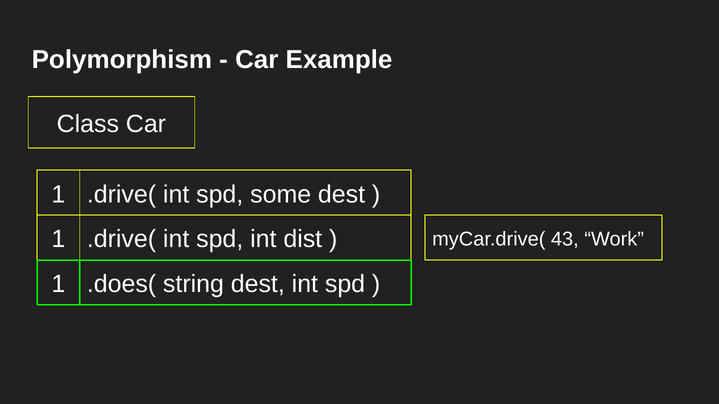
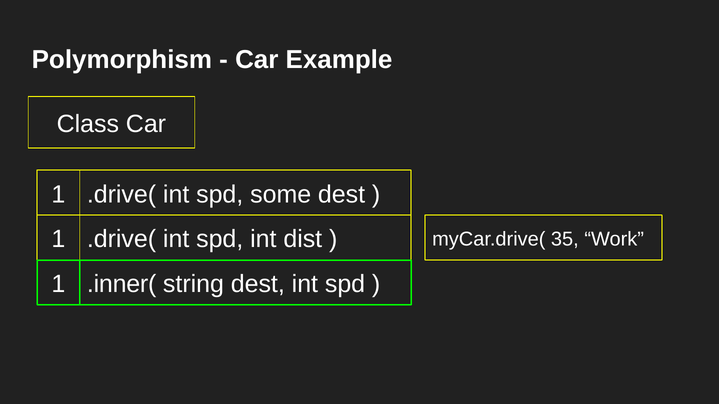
43: 43 -> 35
.does(: .does( -> .inner(
